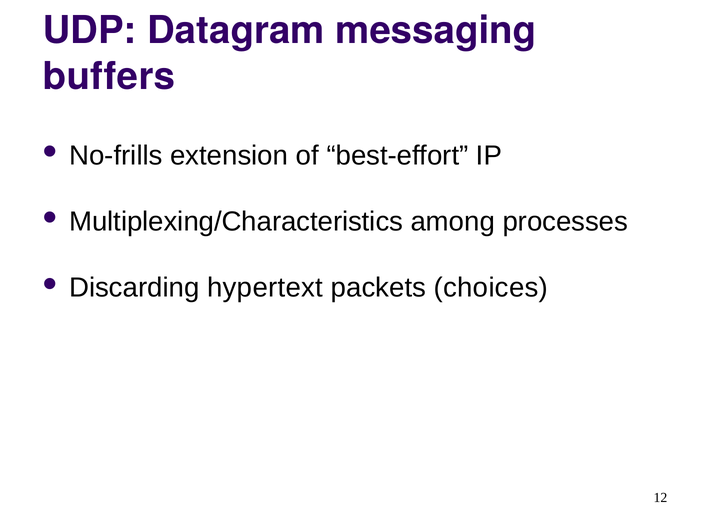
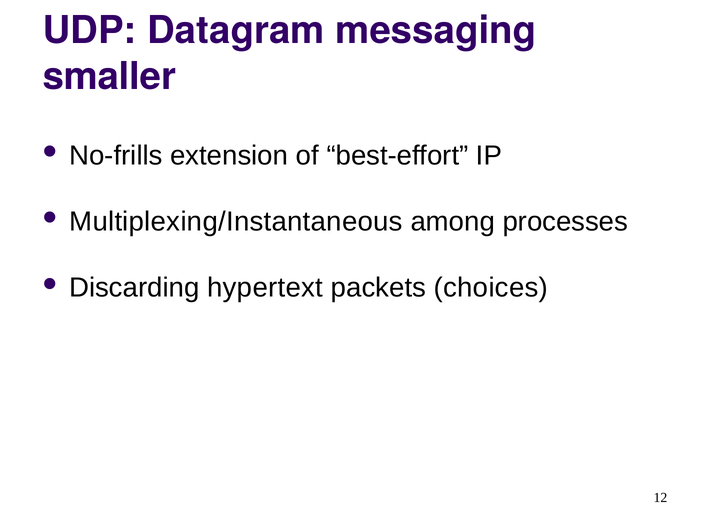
buffers: buffers -> smaller
Multiplexing/Characteristics: Multiplexing/Characteristics -> Multiplexing/Instantaneous
